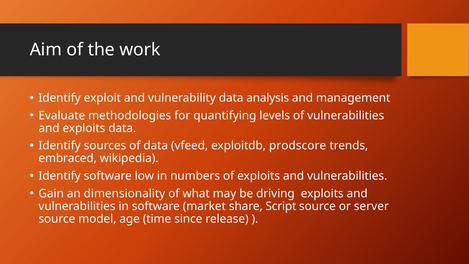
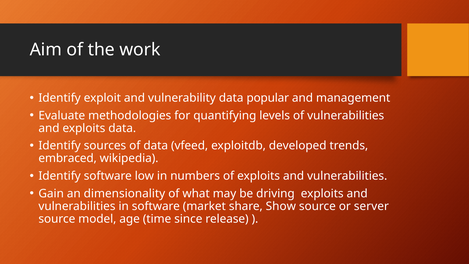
analysis: analysis -> popular
prodscore: prodscore -> developed
Script: Script -> Show
